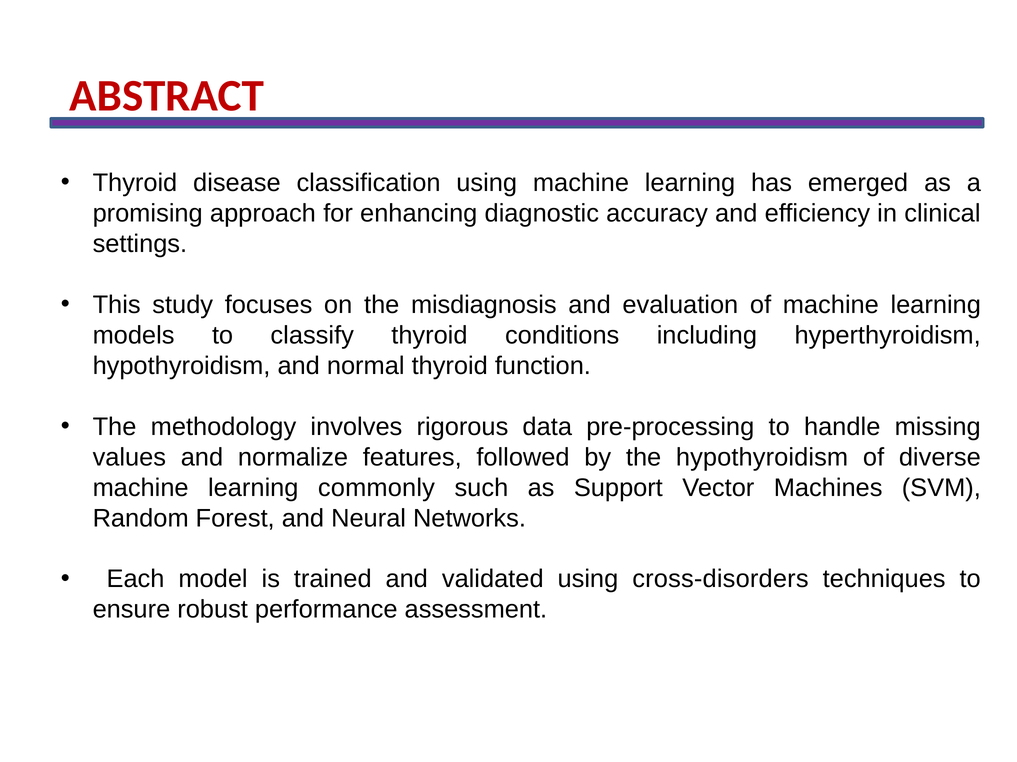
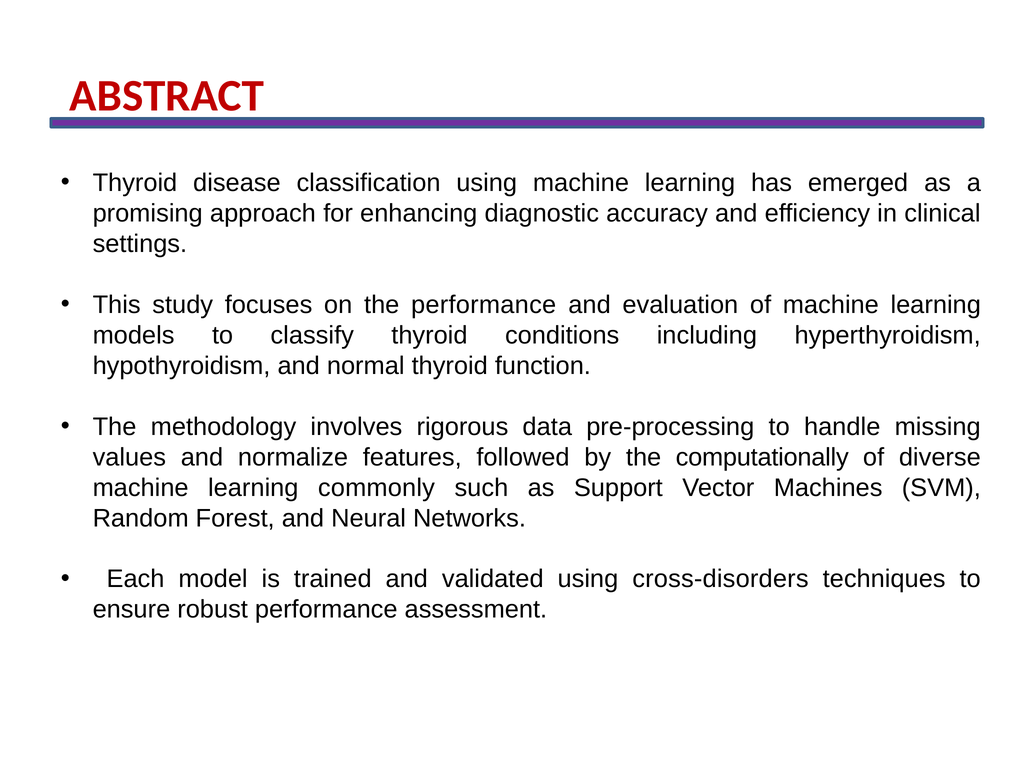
the misdiagnosis: misdiagnosis -> performance
the hypothyroidism: hypothyroidism -> computationally
